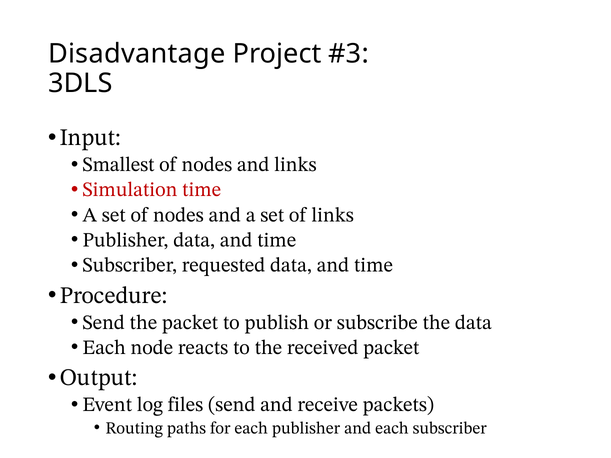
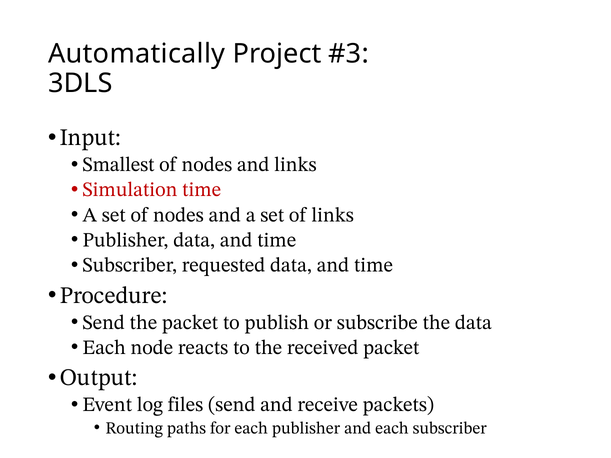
Disadvantage: Disadvantage -> Automatically
